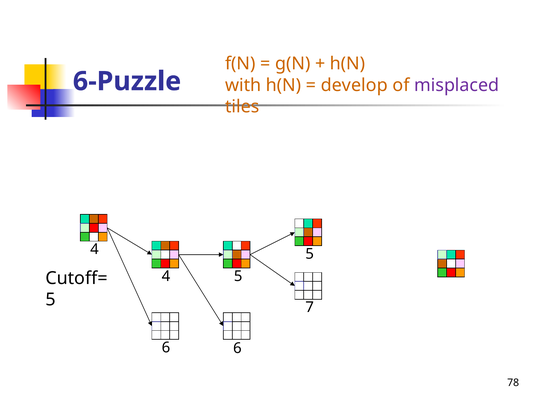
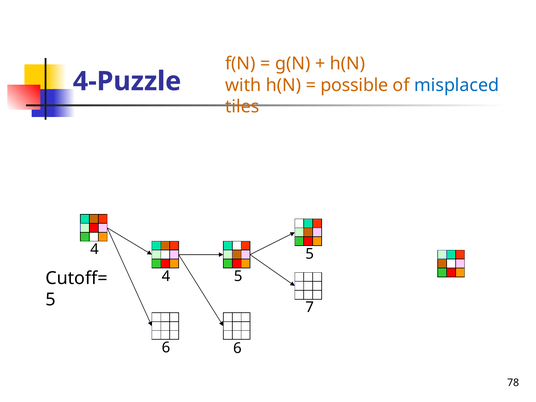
6-Puzzle: 6-Puzzle -> 4-Puzzle
develop: develop -> possible
misplaced colour: purple -> blue
